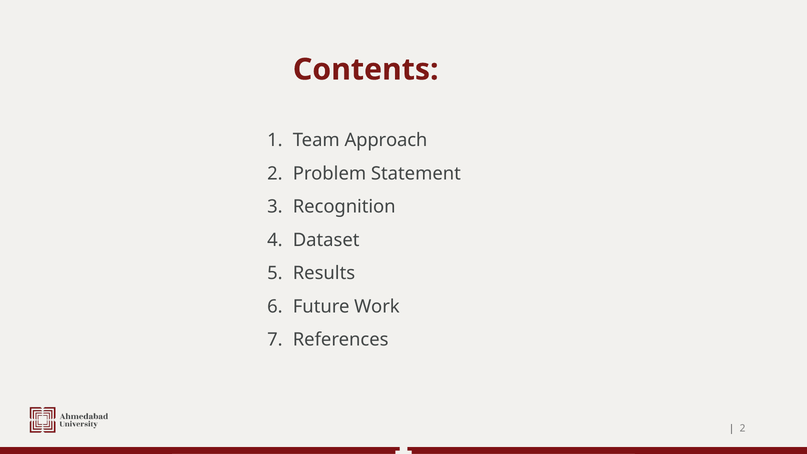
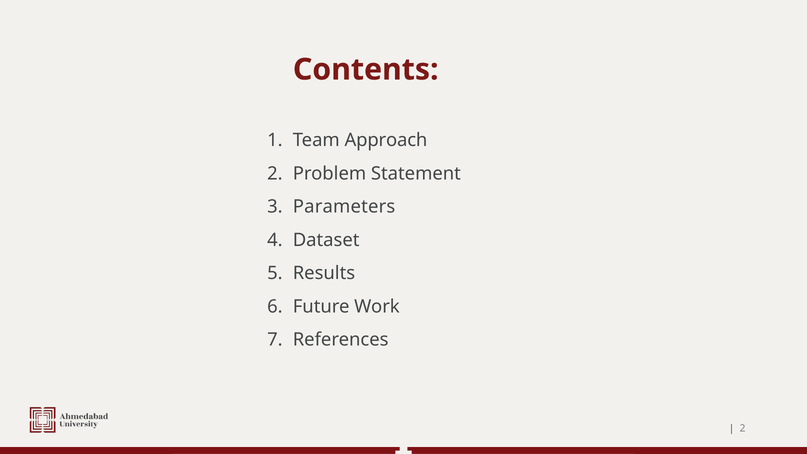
Recognition: Recognition -> Parameters
